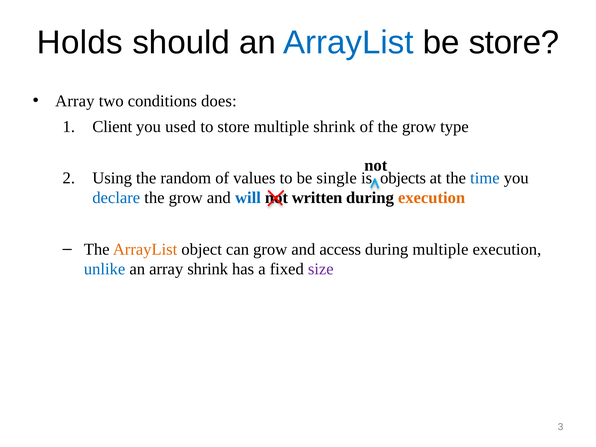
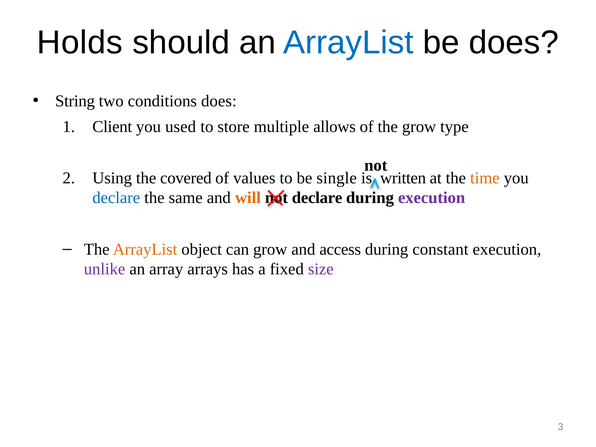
be store: store -> does
Array at (75, 101): Array -> String
multiple shrink: shrink -> allows
random: random -> covered
objects: objects -> written
time colour: blue -> orange
grow at (186, 198): grow -> same
will colour: blue -> orange
written at (317, 198): written -> declare
execution at (432, 198) colour: orange -> purple
during multiple: multiple -> constant
unlike colour: blue -> purple
array shrink: shrink -> arrays
